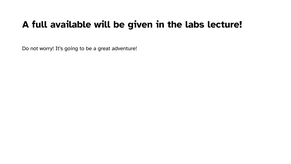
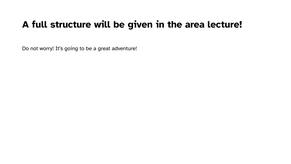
available: available -> structure
labs: labs -> area
